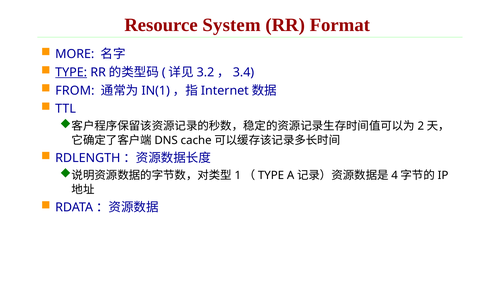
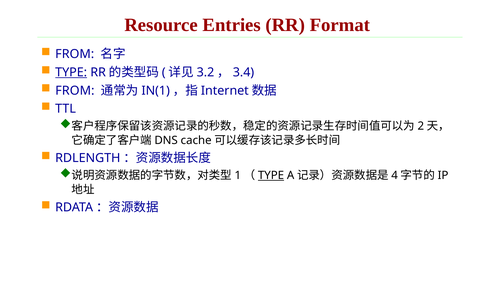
System: System -> Entries
MORE at (75, 54): MORE -> FROM
TYPE at (271, 175) underline: none -> present
